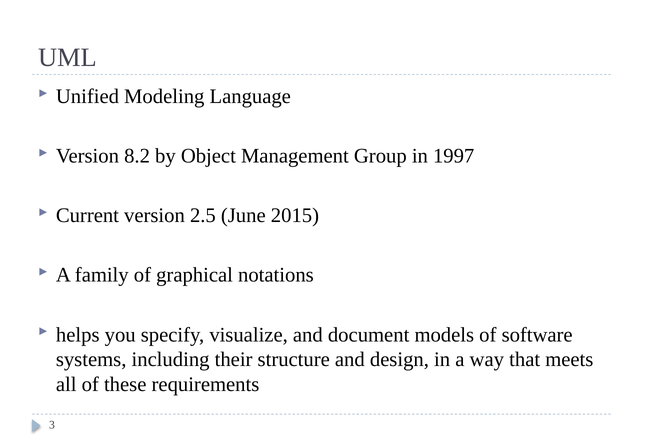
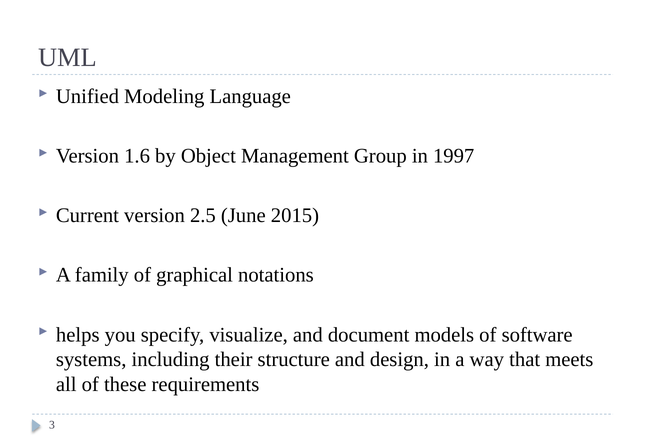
8.2: 8.2 -> 1.6
